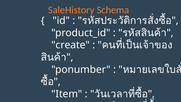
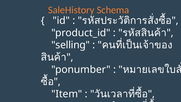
create: create -> selling
